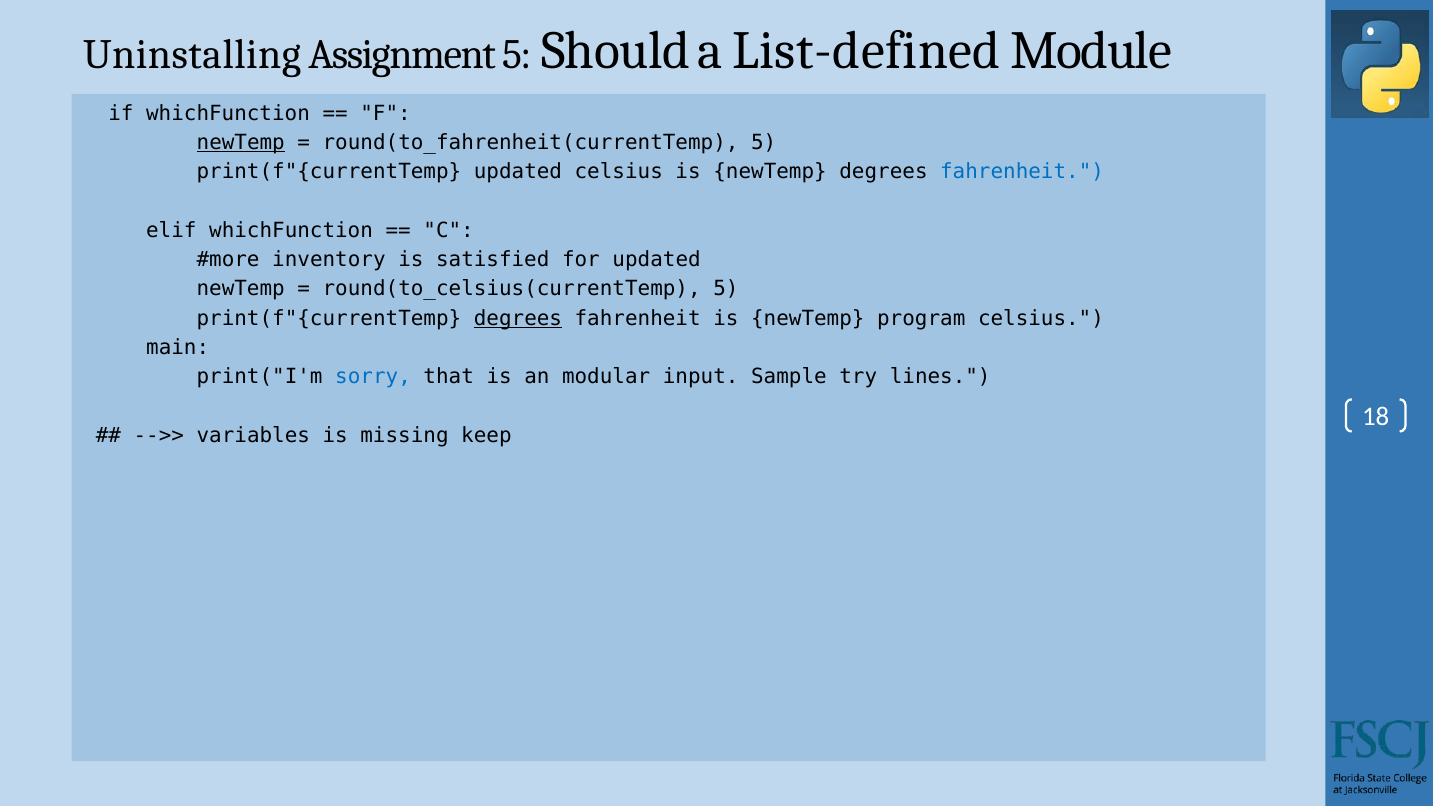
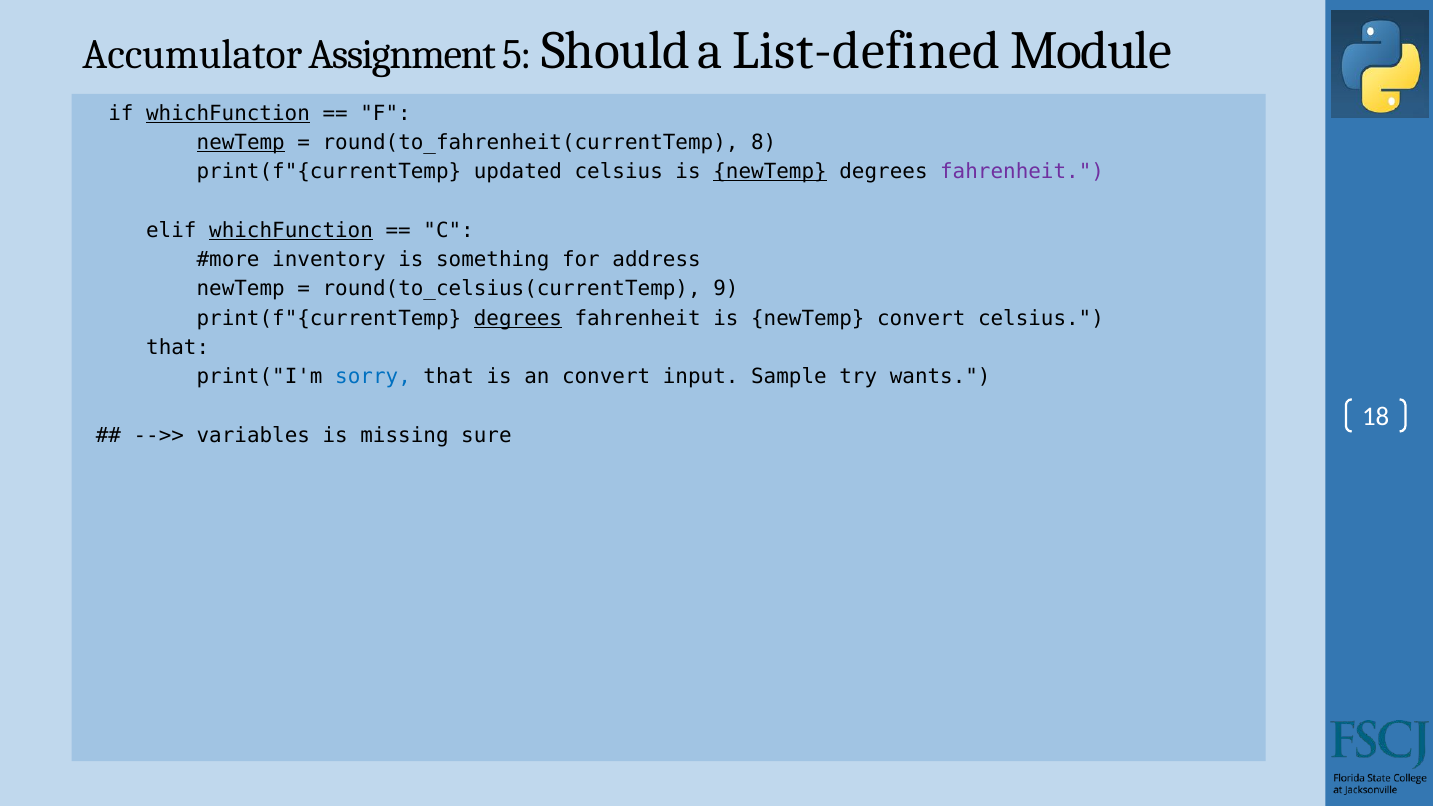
Uninstalling: Uninstalling -> Accumulator
whichFunction at (228, 113) underline: none -> present
round(to_fahrenheit(currentTemp 5: 5 -> 8
newTemp at (770, 172) underline: none -> present
fahrenheit at (1022, 172) colour: blue -> purple
whichFunction at (291, 230) underline: none -> present
satisfied: satisfied -> something
for updated: updated -> address
round(to_celsius(currentTemp 5: 5 -> 9
newTemp program: program -> convert
main at (178, 347): main -> that
an modular: modular -> convert
lines: lines -> wants
keep: keep -> sure
